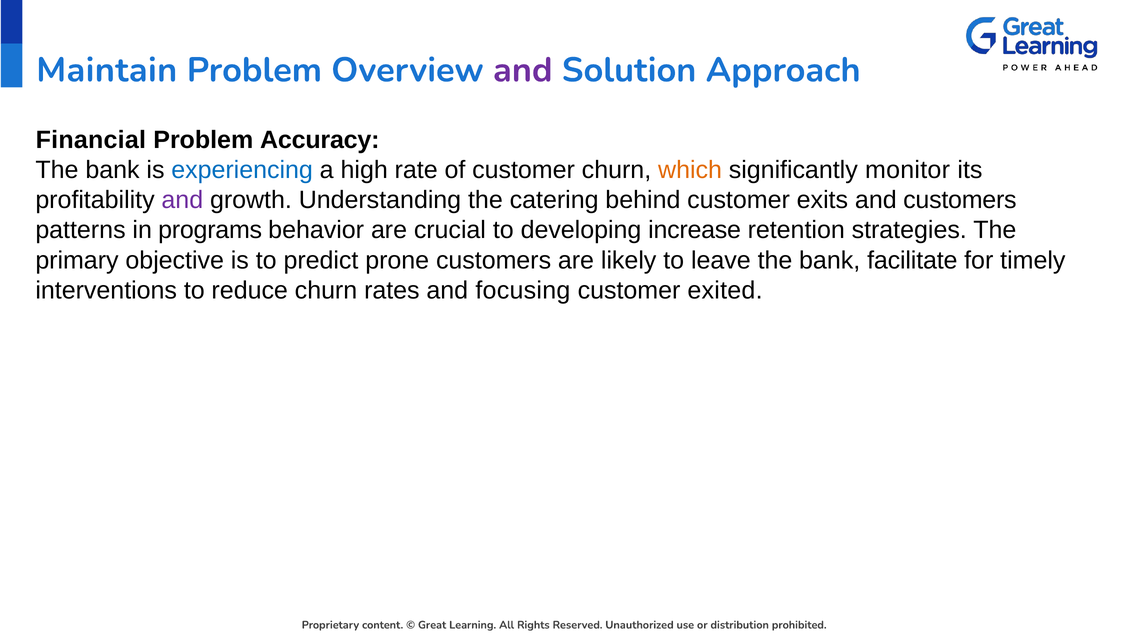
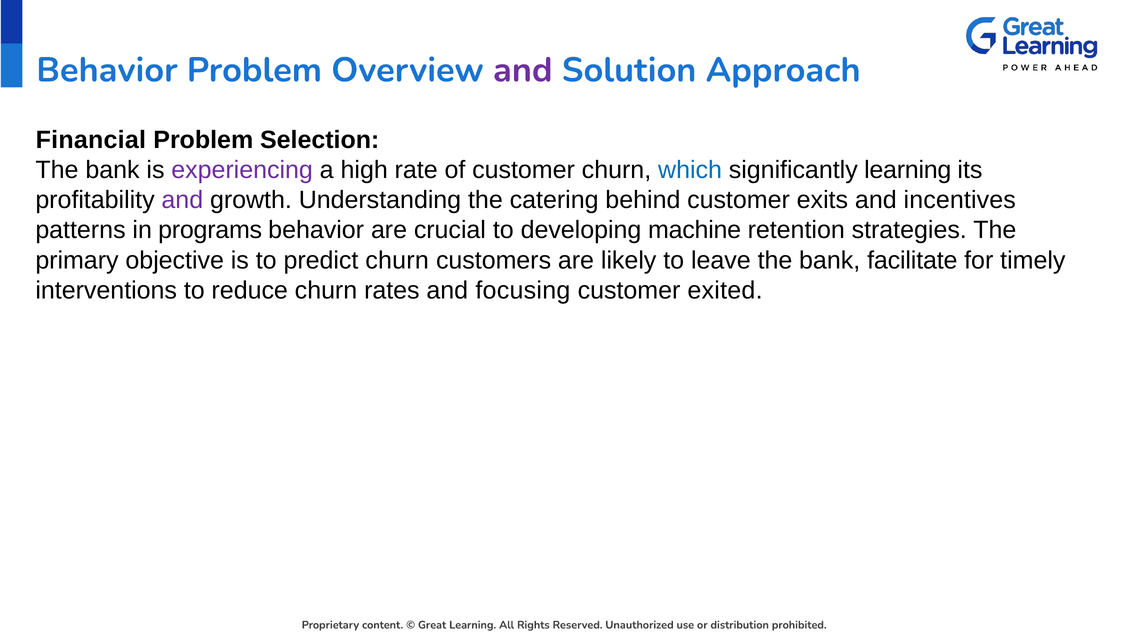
Maintain at (107, 70): Maintain -> Behavior
Accuracy: Accuracy -> Selection
experiencing colour: blue -> purple
which colour: orange -> blue
significantly monitor: monitor -> learning
and customers: customers -> incentives
increase: increase -> machine
predict prone: prone -> churn
